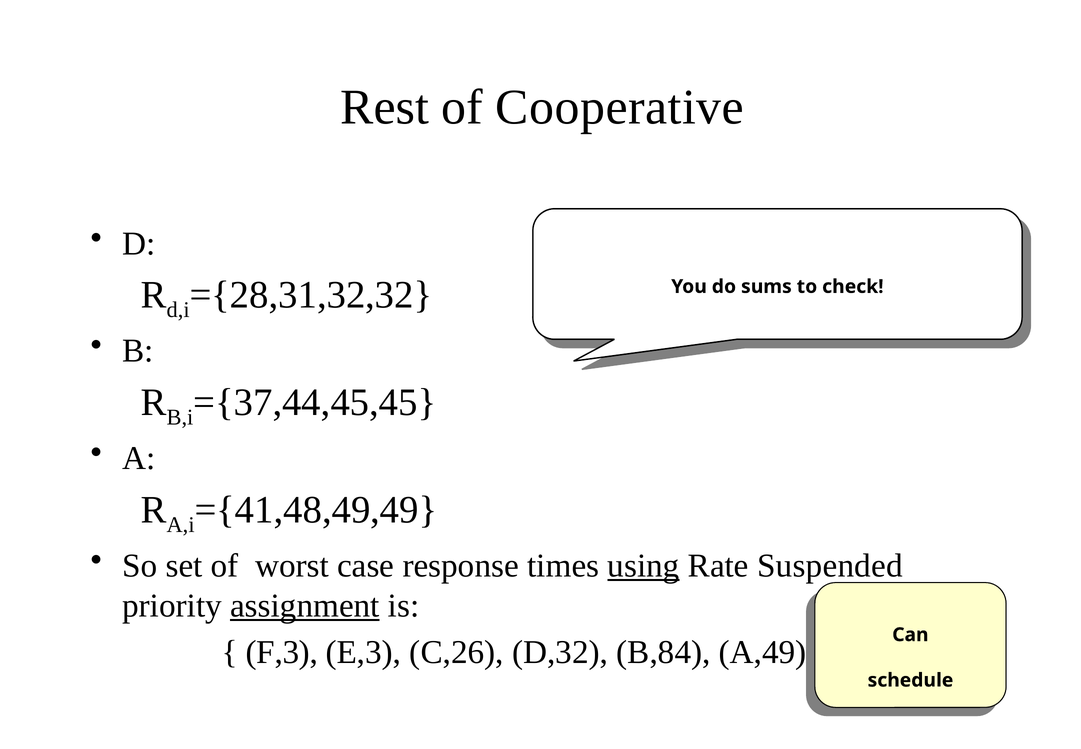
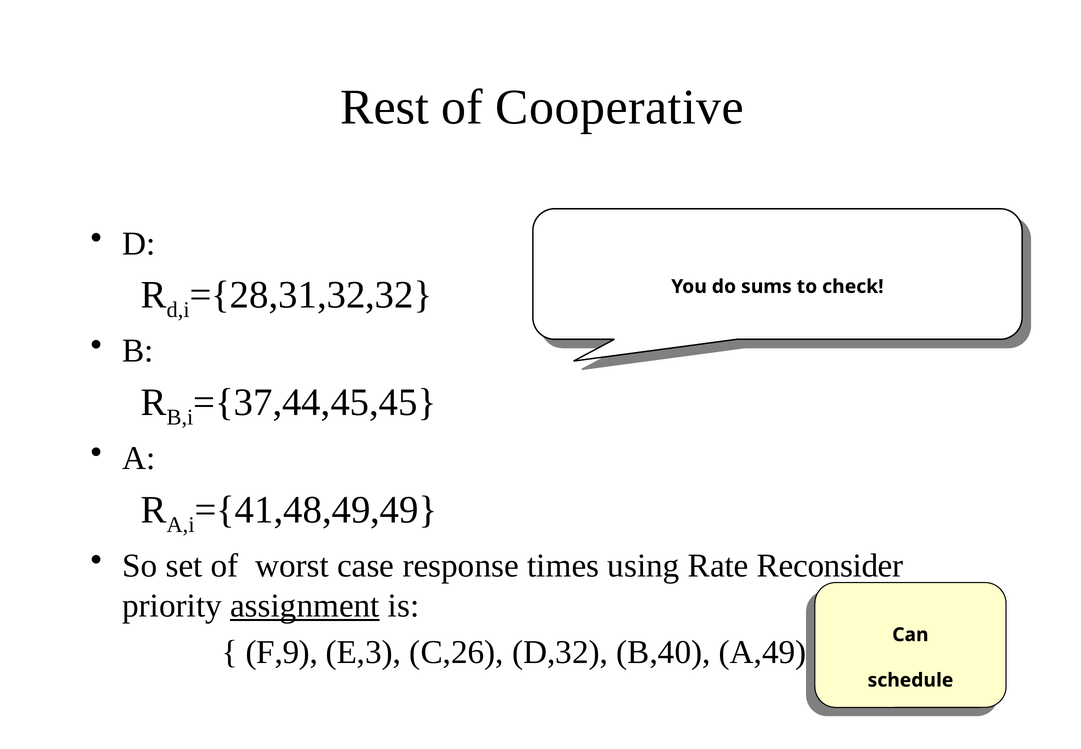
using underline: present -> none
Suspended: Suspended -> Reconsider
F,3: F,3 -> F,9
B,84: B,84 -> B,40
